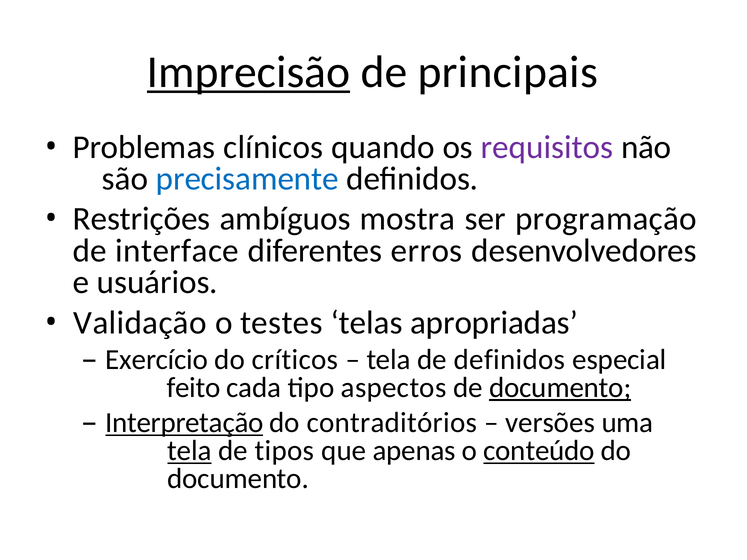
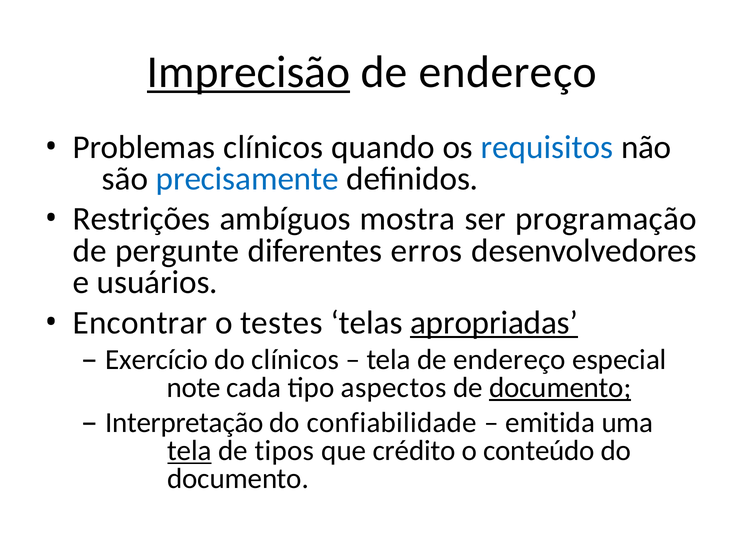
principais at (508, 72): principais -> endereço
requisitos colour: purple -> blue
interface: interface -> pergunte
Validação: Validação -> Encontrar
apropriadas underline: none -> present
do críticos: críticos -> clínicos
tela de definidos: definidos -> endereço
feito: feito -> note
Interpretação underline: present -> none
contraditórios: contraditórios -> confiabilidade
versões: versões -> emitida
apenas: apenas -> crédito
conteúdo underline: present -> none
